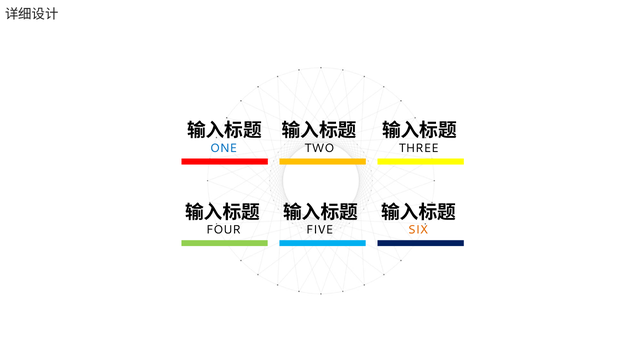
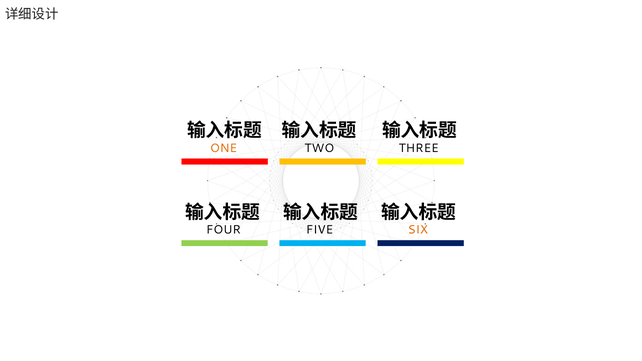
ONE colour: blue -> orange
